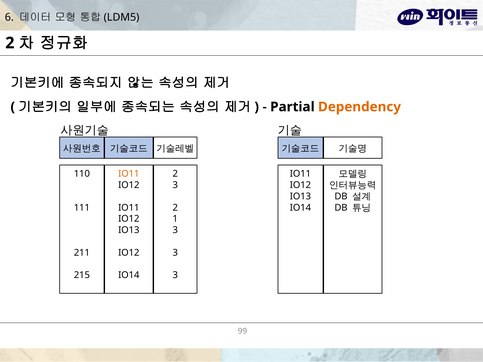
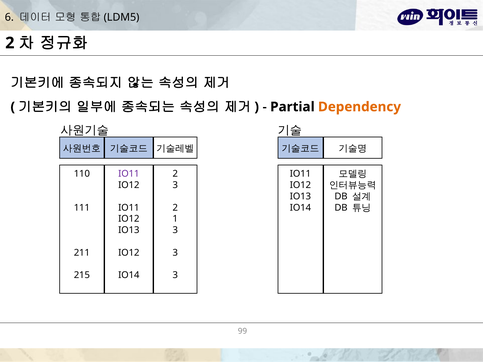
IO11 at (129, 174) colour: orange -> purple
